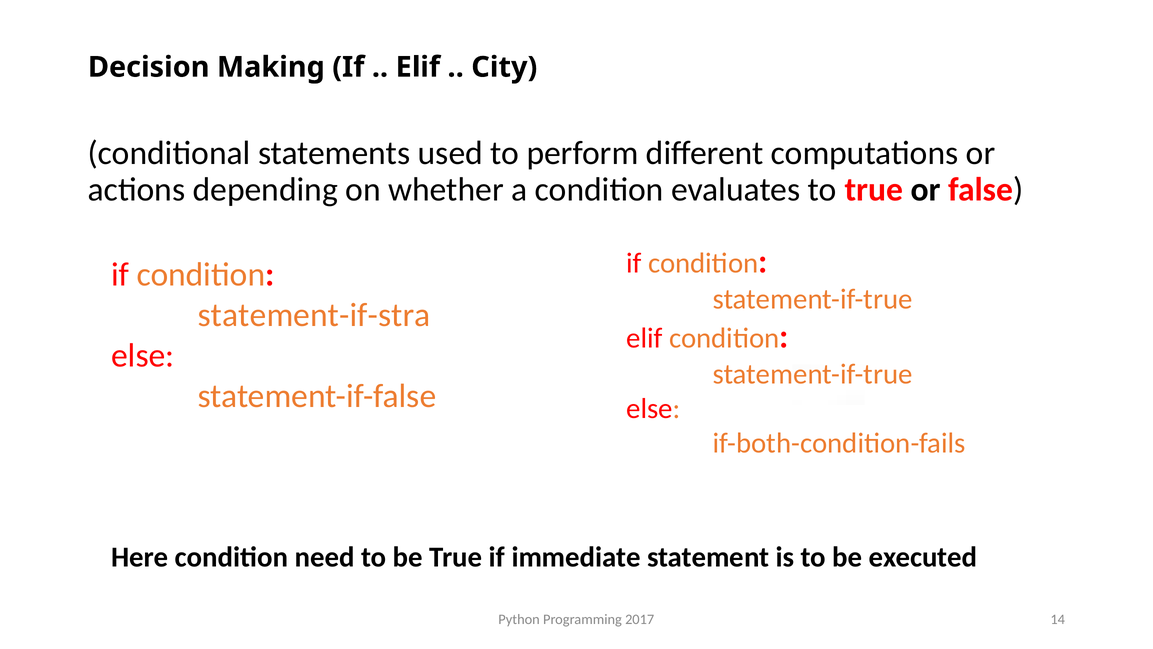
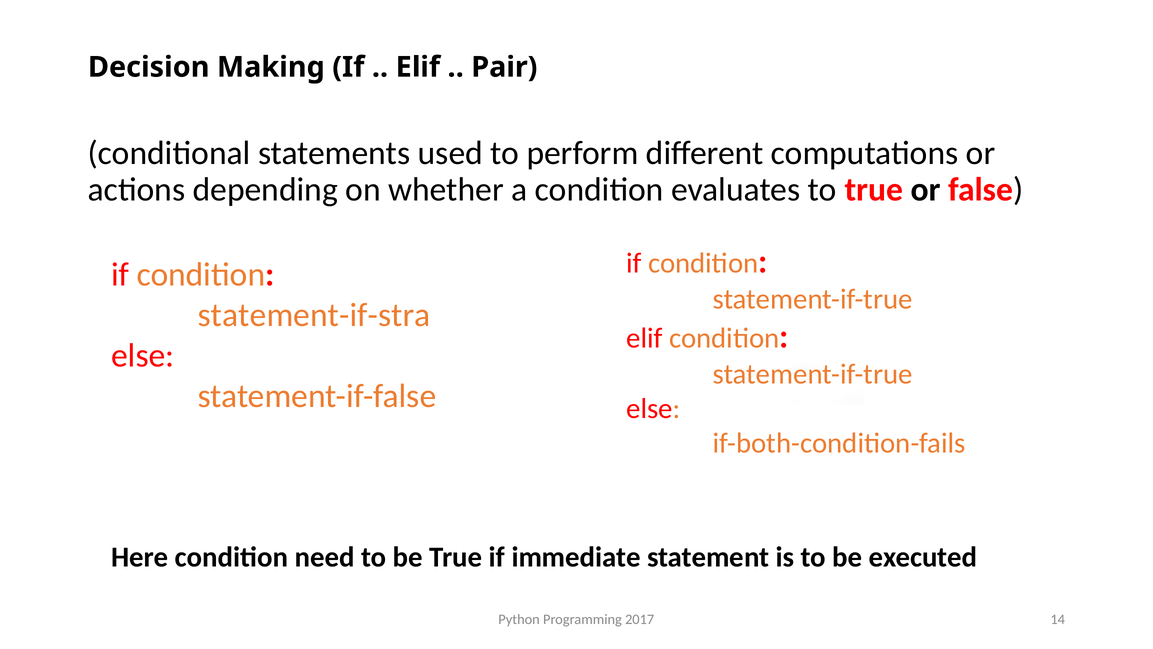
City: City -> Pair
